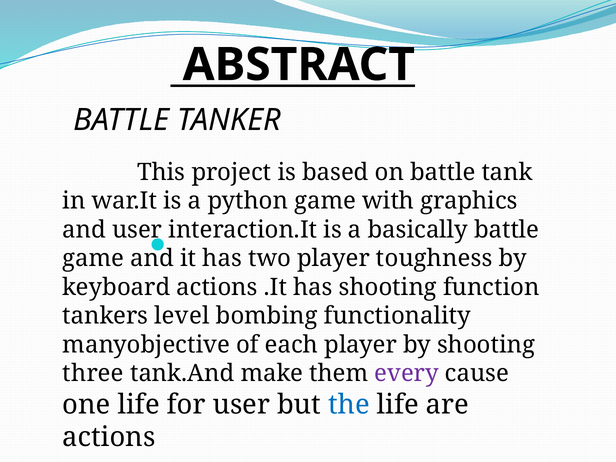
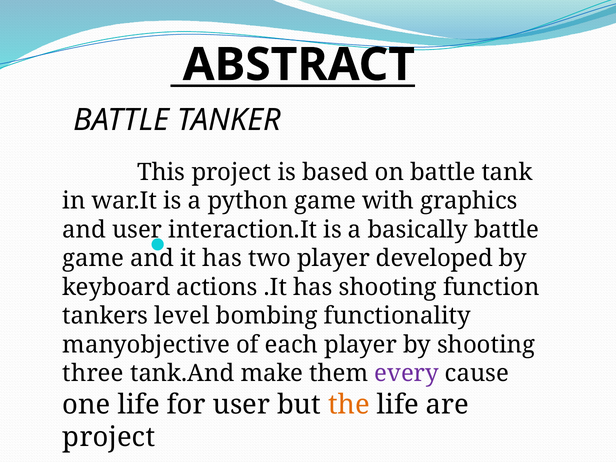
toughness: toughness -> developed
the colour: blue -> orange
actions at (109, 437): actions -> project
